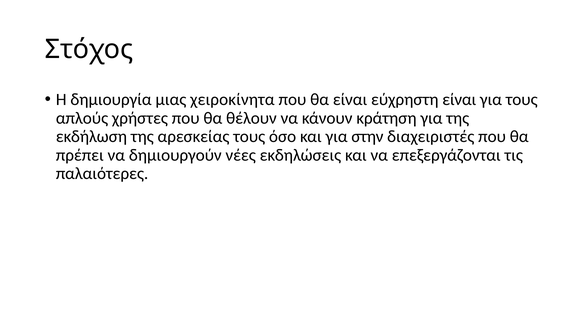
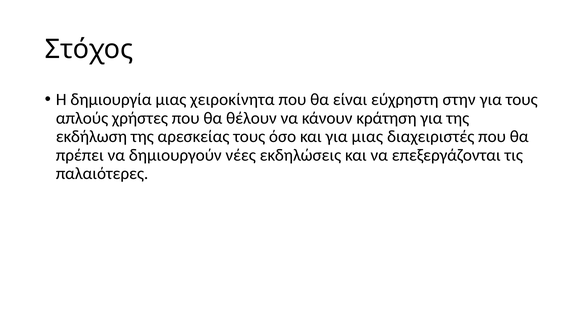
εύχρηστη είναι: είναι -> στην
για στην: στην -> μιας
